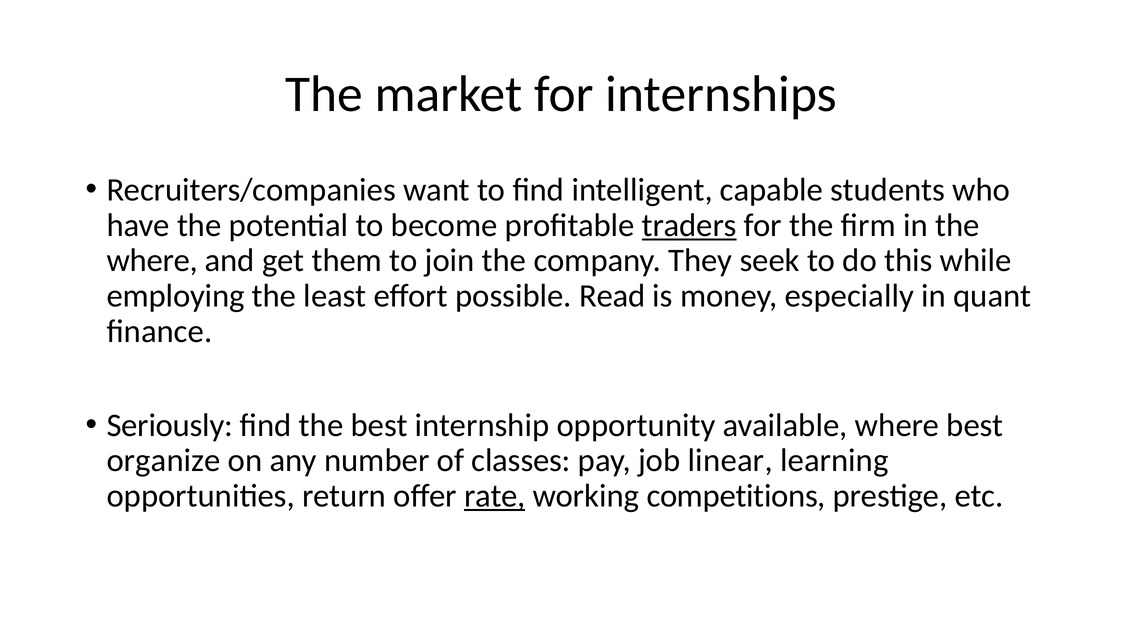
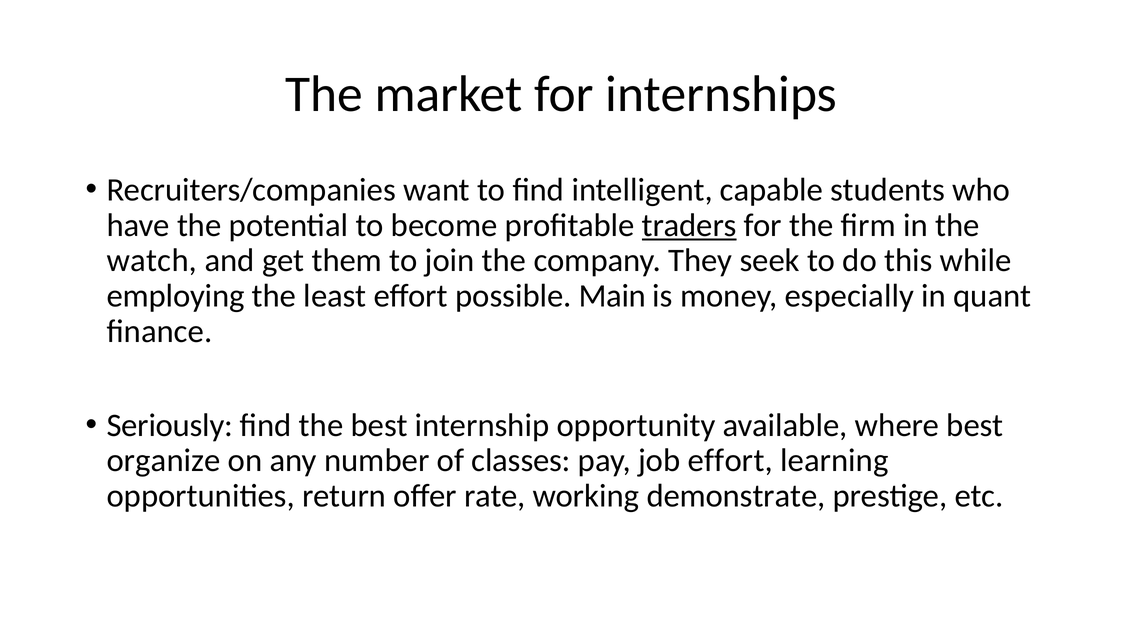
where at (152, 260): where -> watch
Read: Read -> Main
job linear: linear -> effort
rate underline: present -> none
competitions: competitions -> demonstrate
